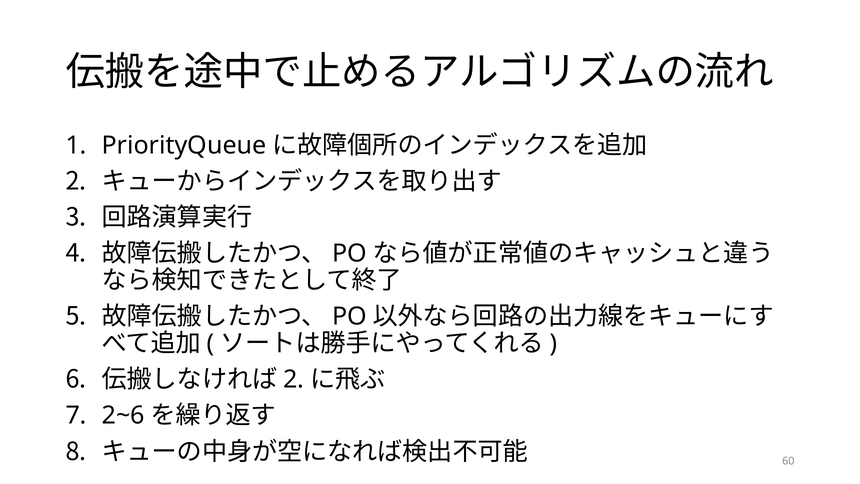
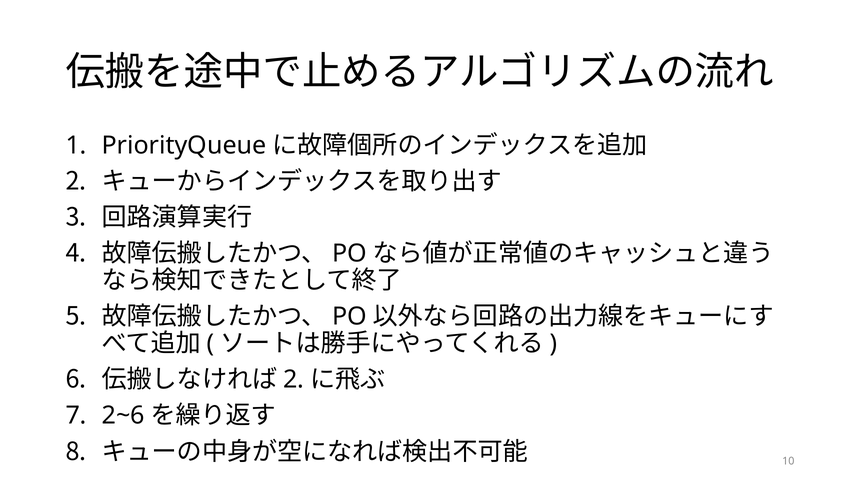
60: 60 -> 10
